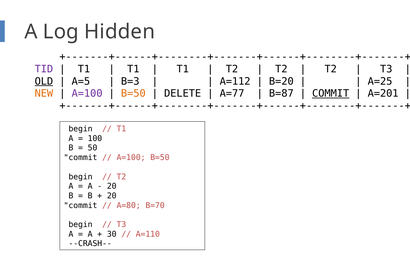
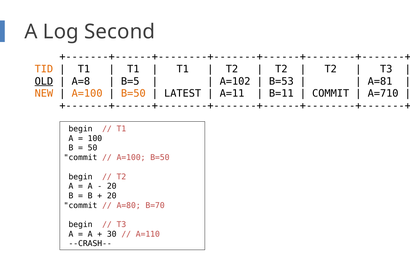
Hidden: Hidden -> Second
TID colour: purple -> orange
A=5: A=5 -> A=8
B=3: B=3 -> B=5
A=112: A=112 -> A=102
B=20: B=20 -> B=53
A=25: A=25 -> A=81
A=100 at (87, 94) colour: purple -> orange
DELETE: DELETE -> LATEST
A=77: A=77 -> A=11
B=87: B=87 -> B=11
COMMIT at (331, 94) underline: present -> none
A=201: A=201 -> A=710
